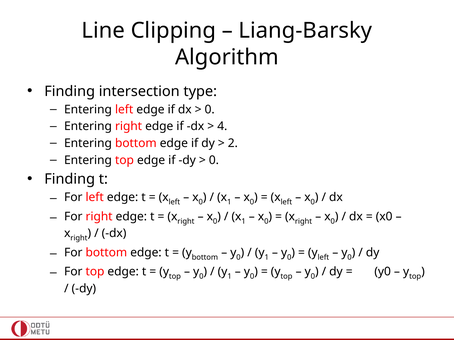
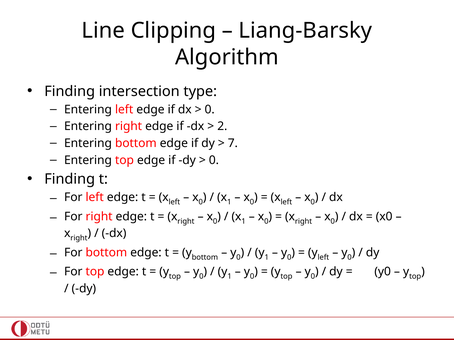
4: 4 -> 2
2: 2 -> 7
